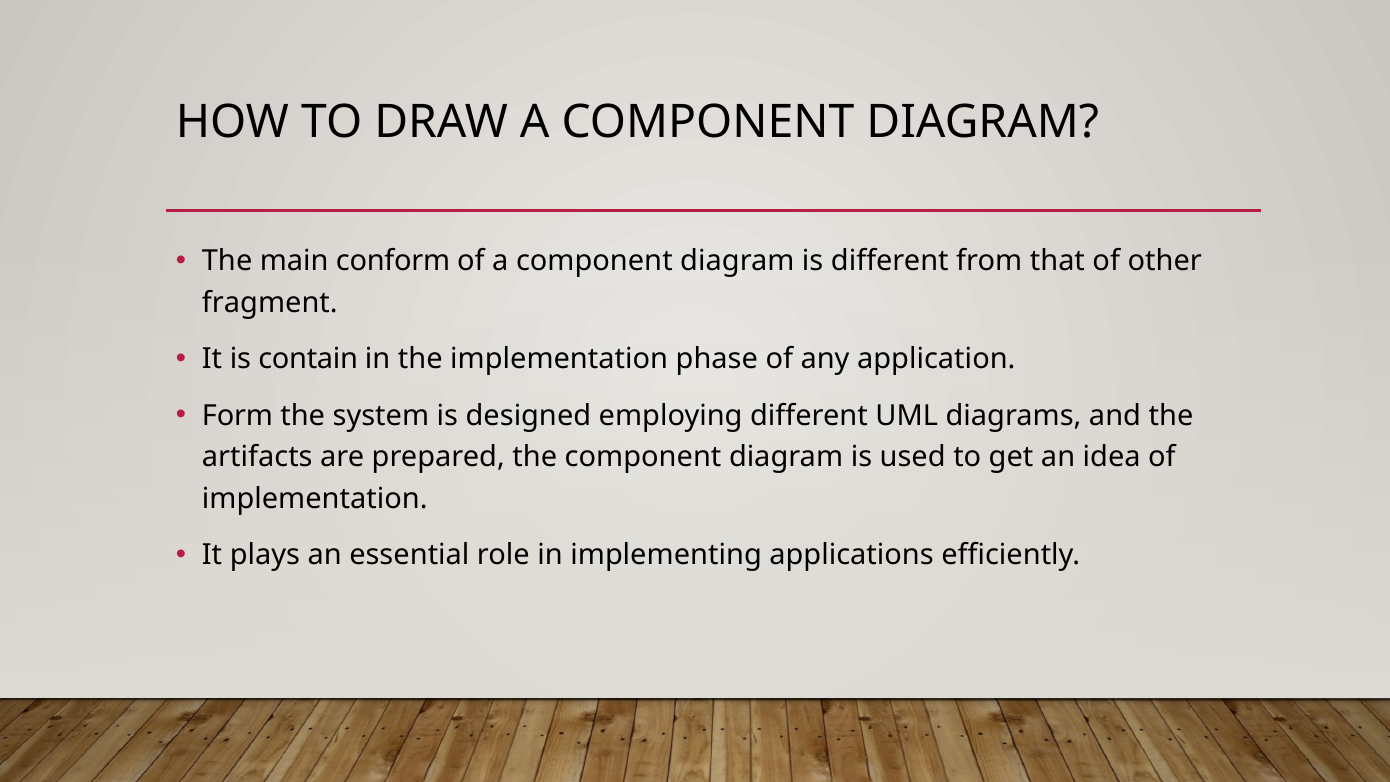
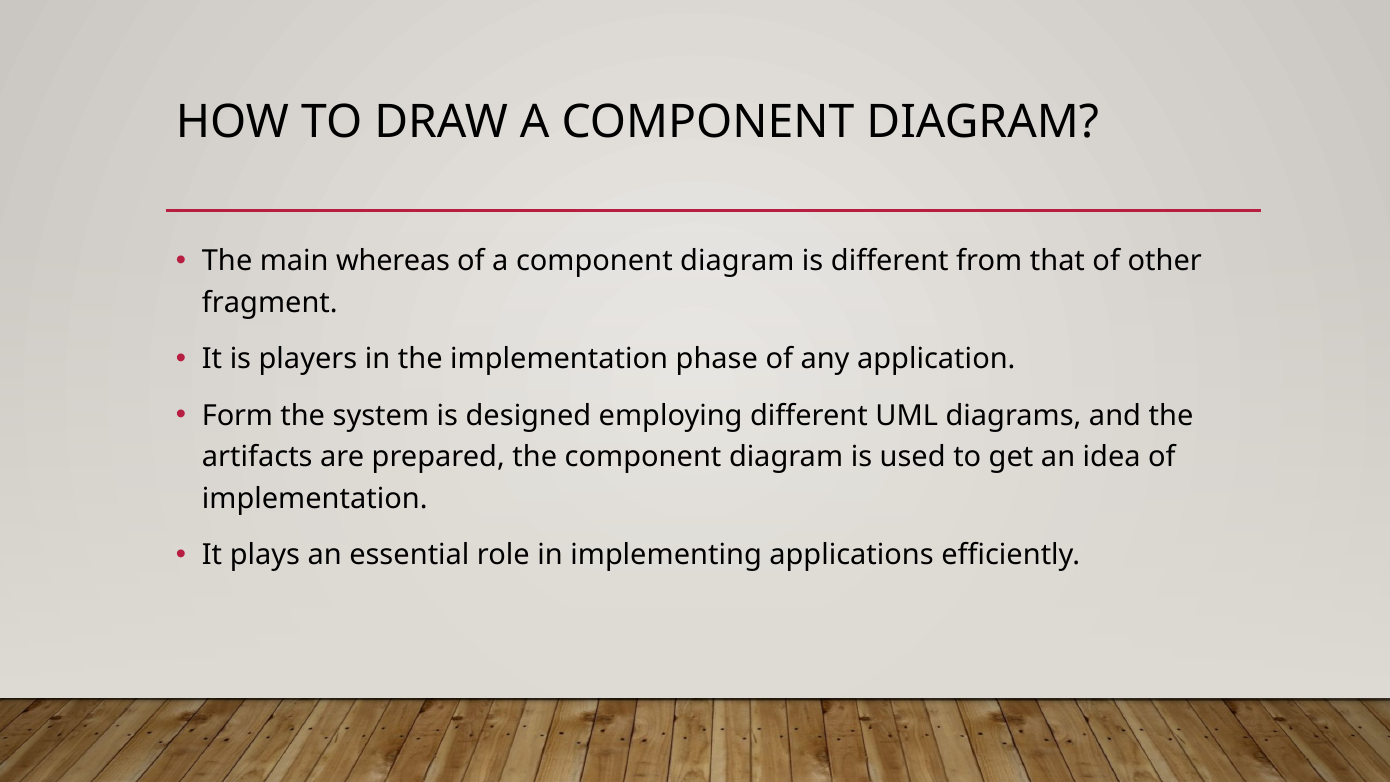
conform: conform -> whereas
contain: contain -> players
